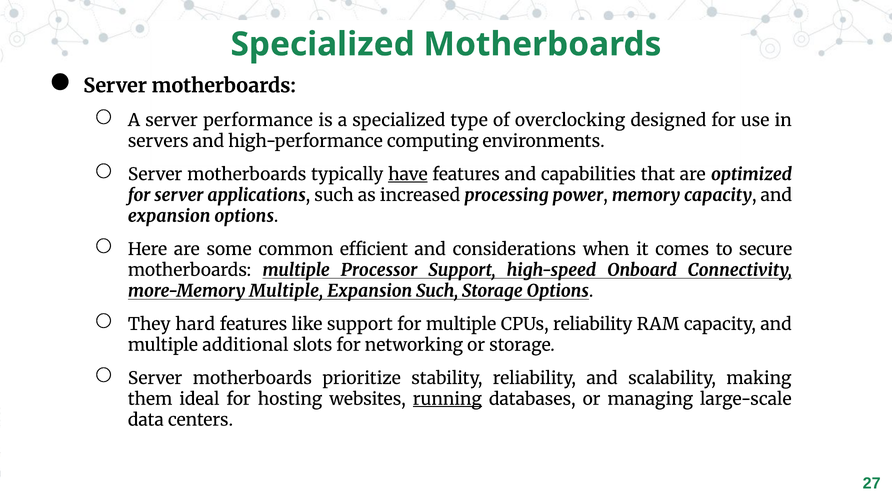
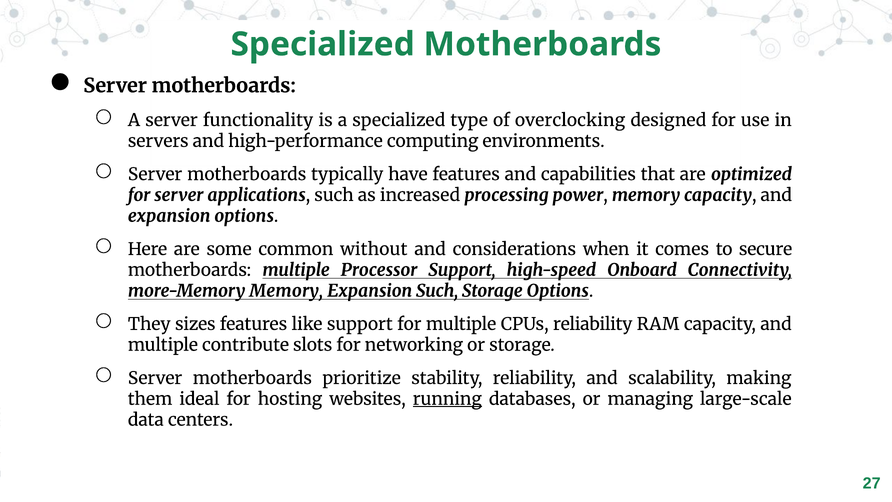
performance: performance -> functionality
have underline: present -> none
efficient: efficient -> without
more-Memory Multiple: Multiple -> Memory
hard: hard -> sizes
additional: additional -> contribute
